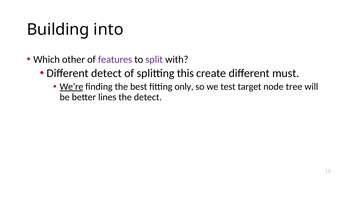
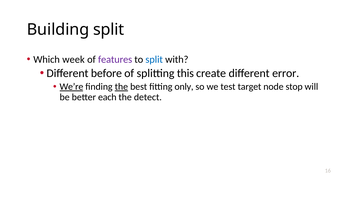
Building into: into -> split
other: other -> week
split at (154, 59) colour: purple -> blue
Different detect: detect -> before
must: must -> error
the at (121, 86) underline: none -> present
tree: tree -> stop
lines: lines -> each
